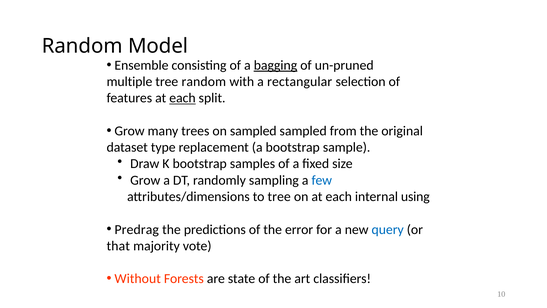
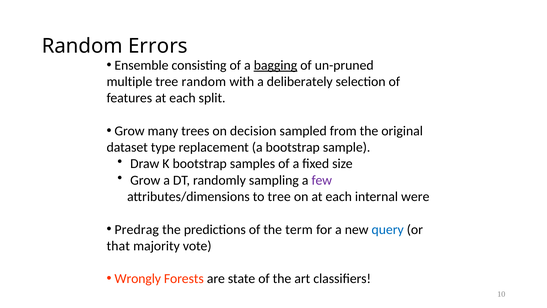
Model: Model -> Errors
rectangular: rectangular -> deliberately
each at (182, 98) underline: present -> none
on sampled: sampled -> decision
few colour: blue -> purple
using: using -> were
error: error -> term
Without: Without -> Wrongly
